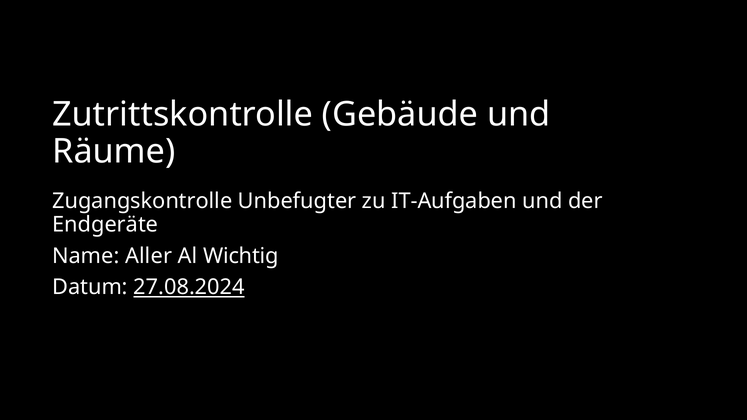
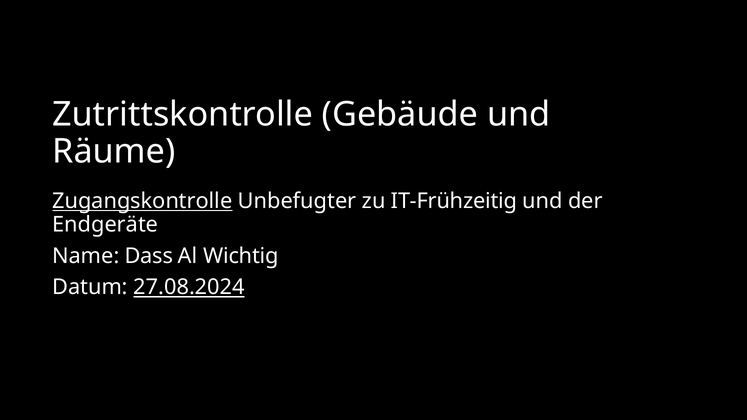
Zugangskontrolle underline: none -> present
IT-Aufgaben: IT-Aufgaben -> IT-Frühzeitig
Aller: Aller -> Dass
